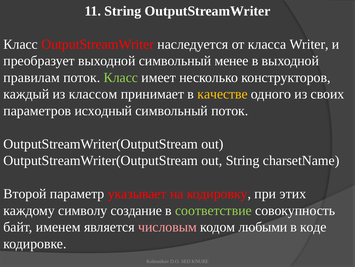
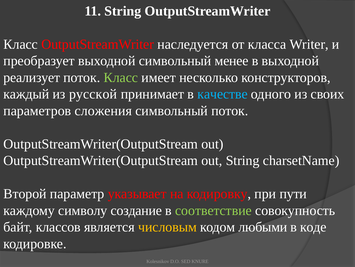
правилам: правилам -> реализует
классом: классом -> русской
качестве colour: yellow -> light blue
исходный: исходный -> сложения
этих: этих -> пути
именем: именем -> классов
числовым colour: pink -> yellow
